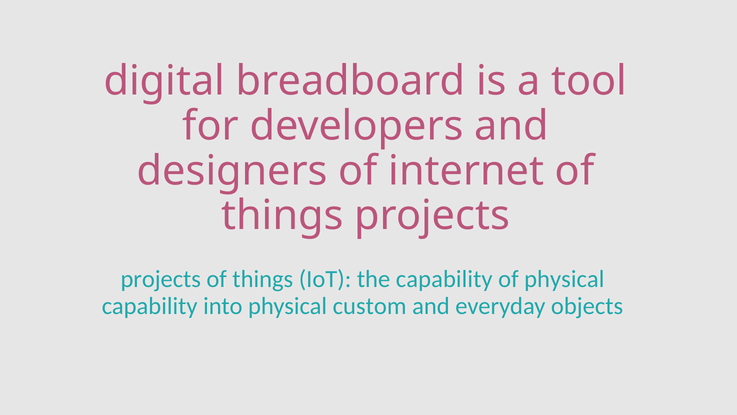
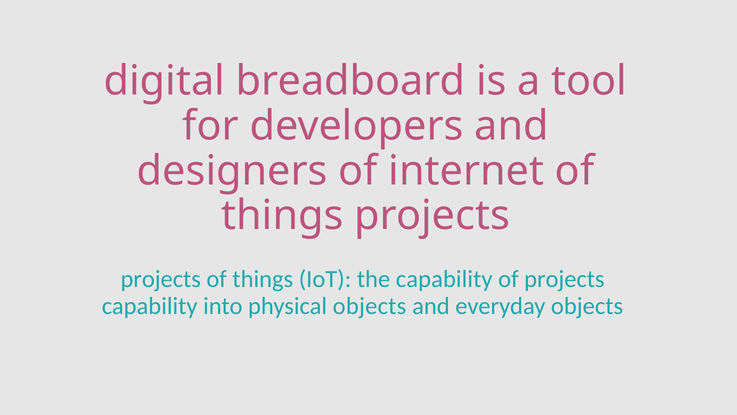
of physical: physical -> projects
physical custom: custom -> objects
